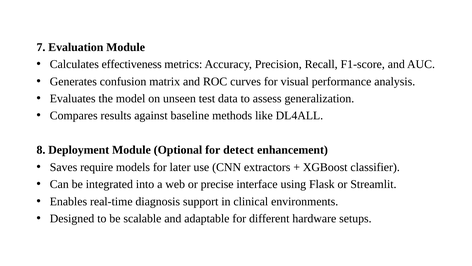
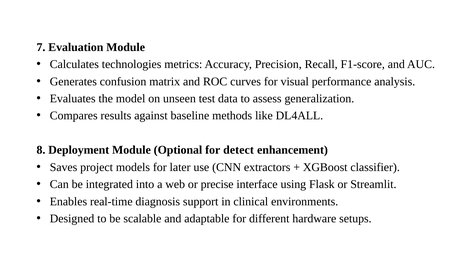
effectiveness: effectiveness -> technologies
require: require -> project
